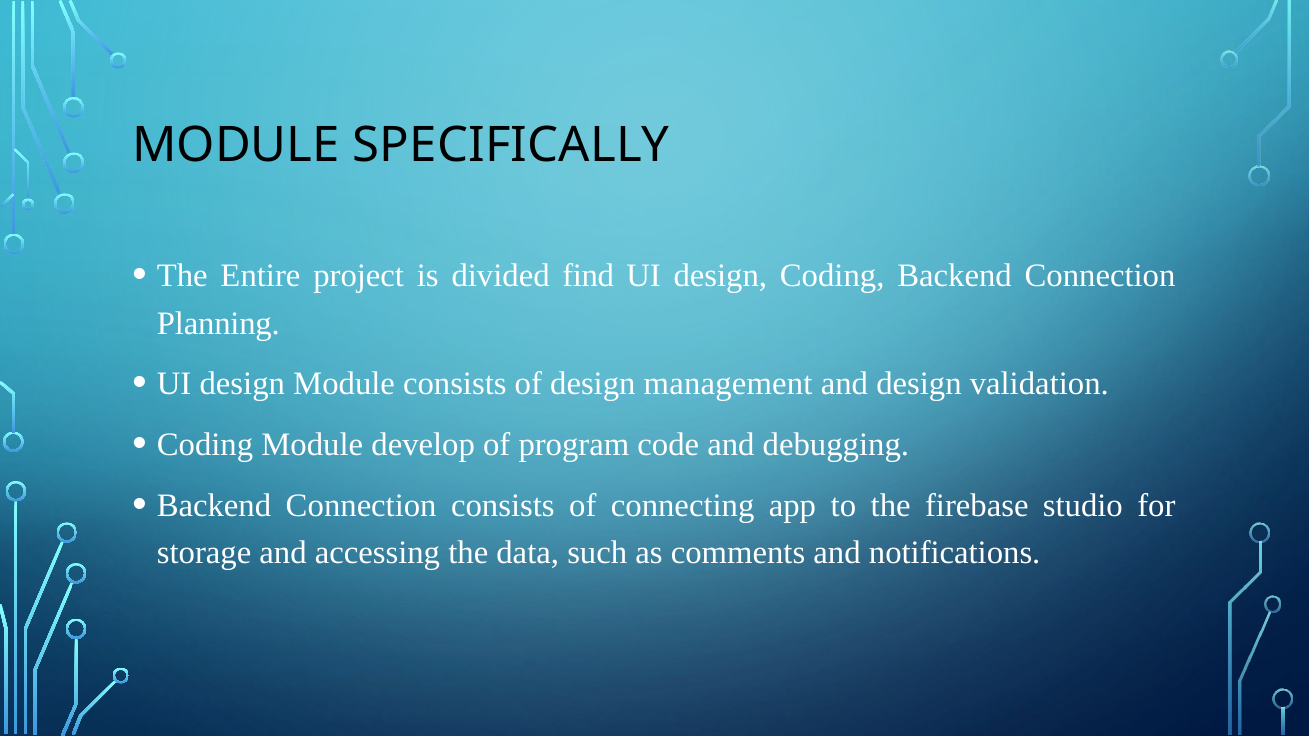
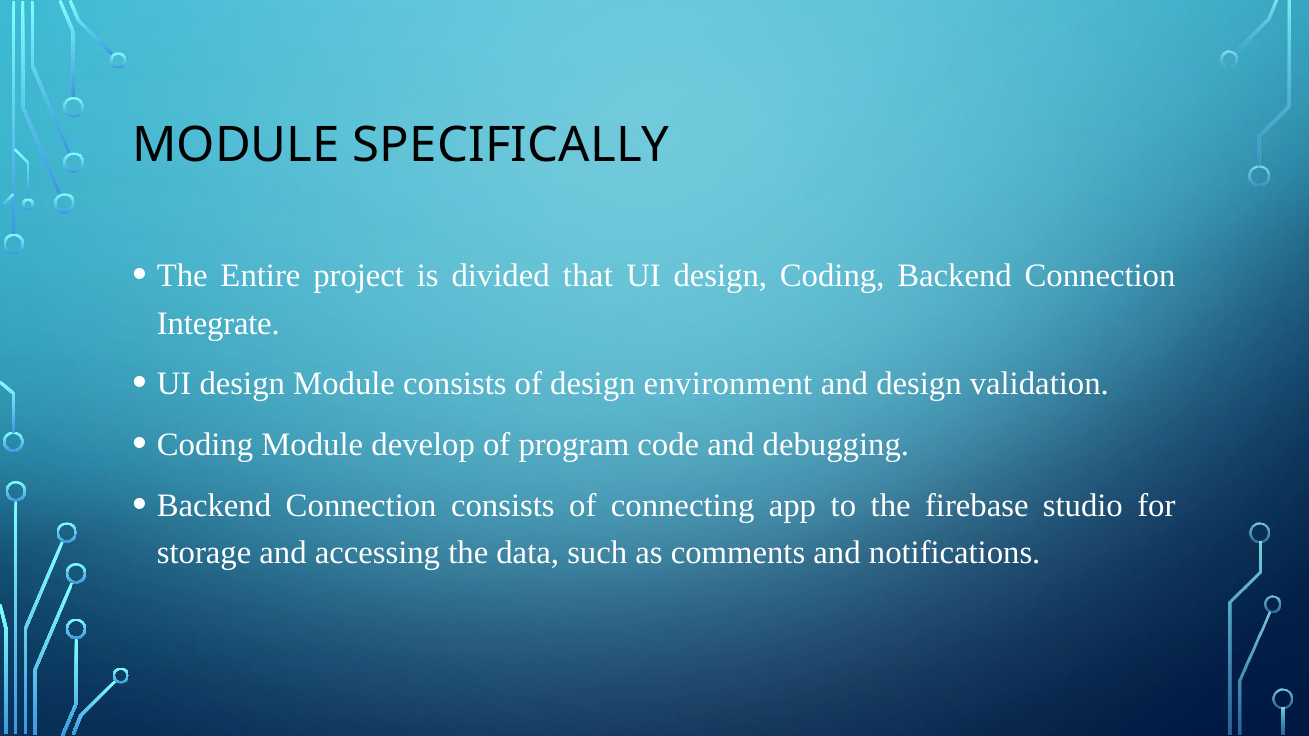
find: find -> that
Planning: Planning -> Integrate
management: management -> environment
